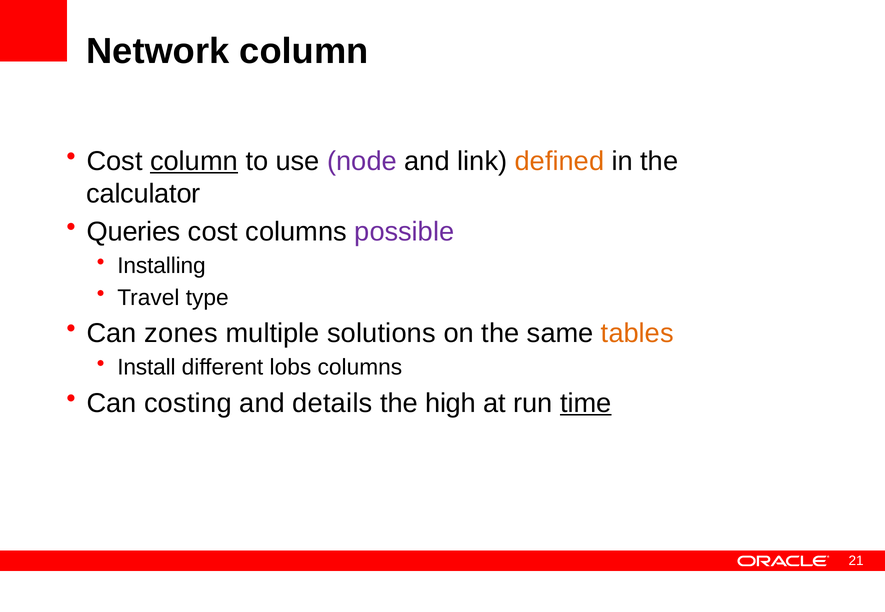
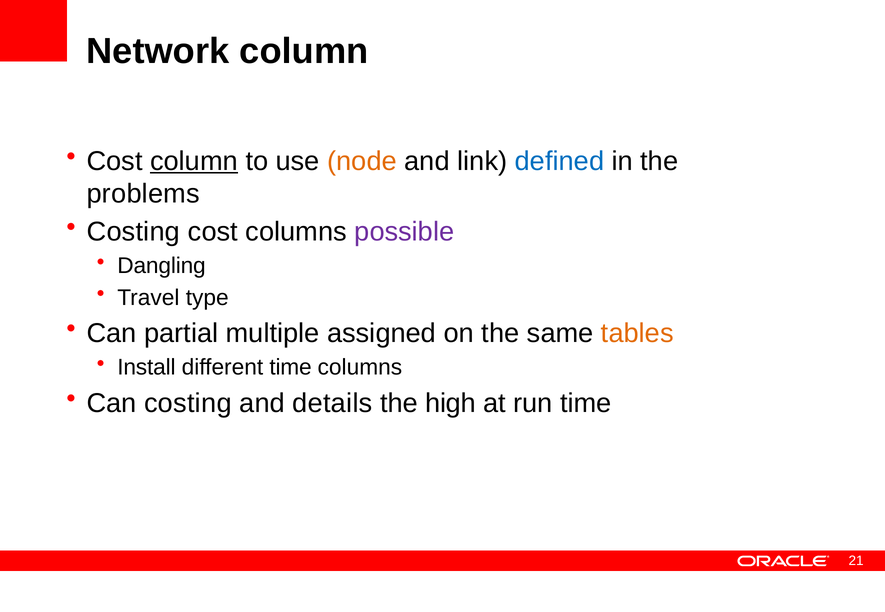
node colour: purple -> orange
defined colour: orange -> blue
calculator: calculator -> problems
Queries at (134, 232): Queries -> Costing
Installing: Installing -> Dangling
zones: zones -> partial
solutions: solutions -> assigned
different lobs: lobs -> time
time at (586, 404) underline: present -> none
